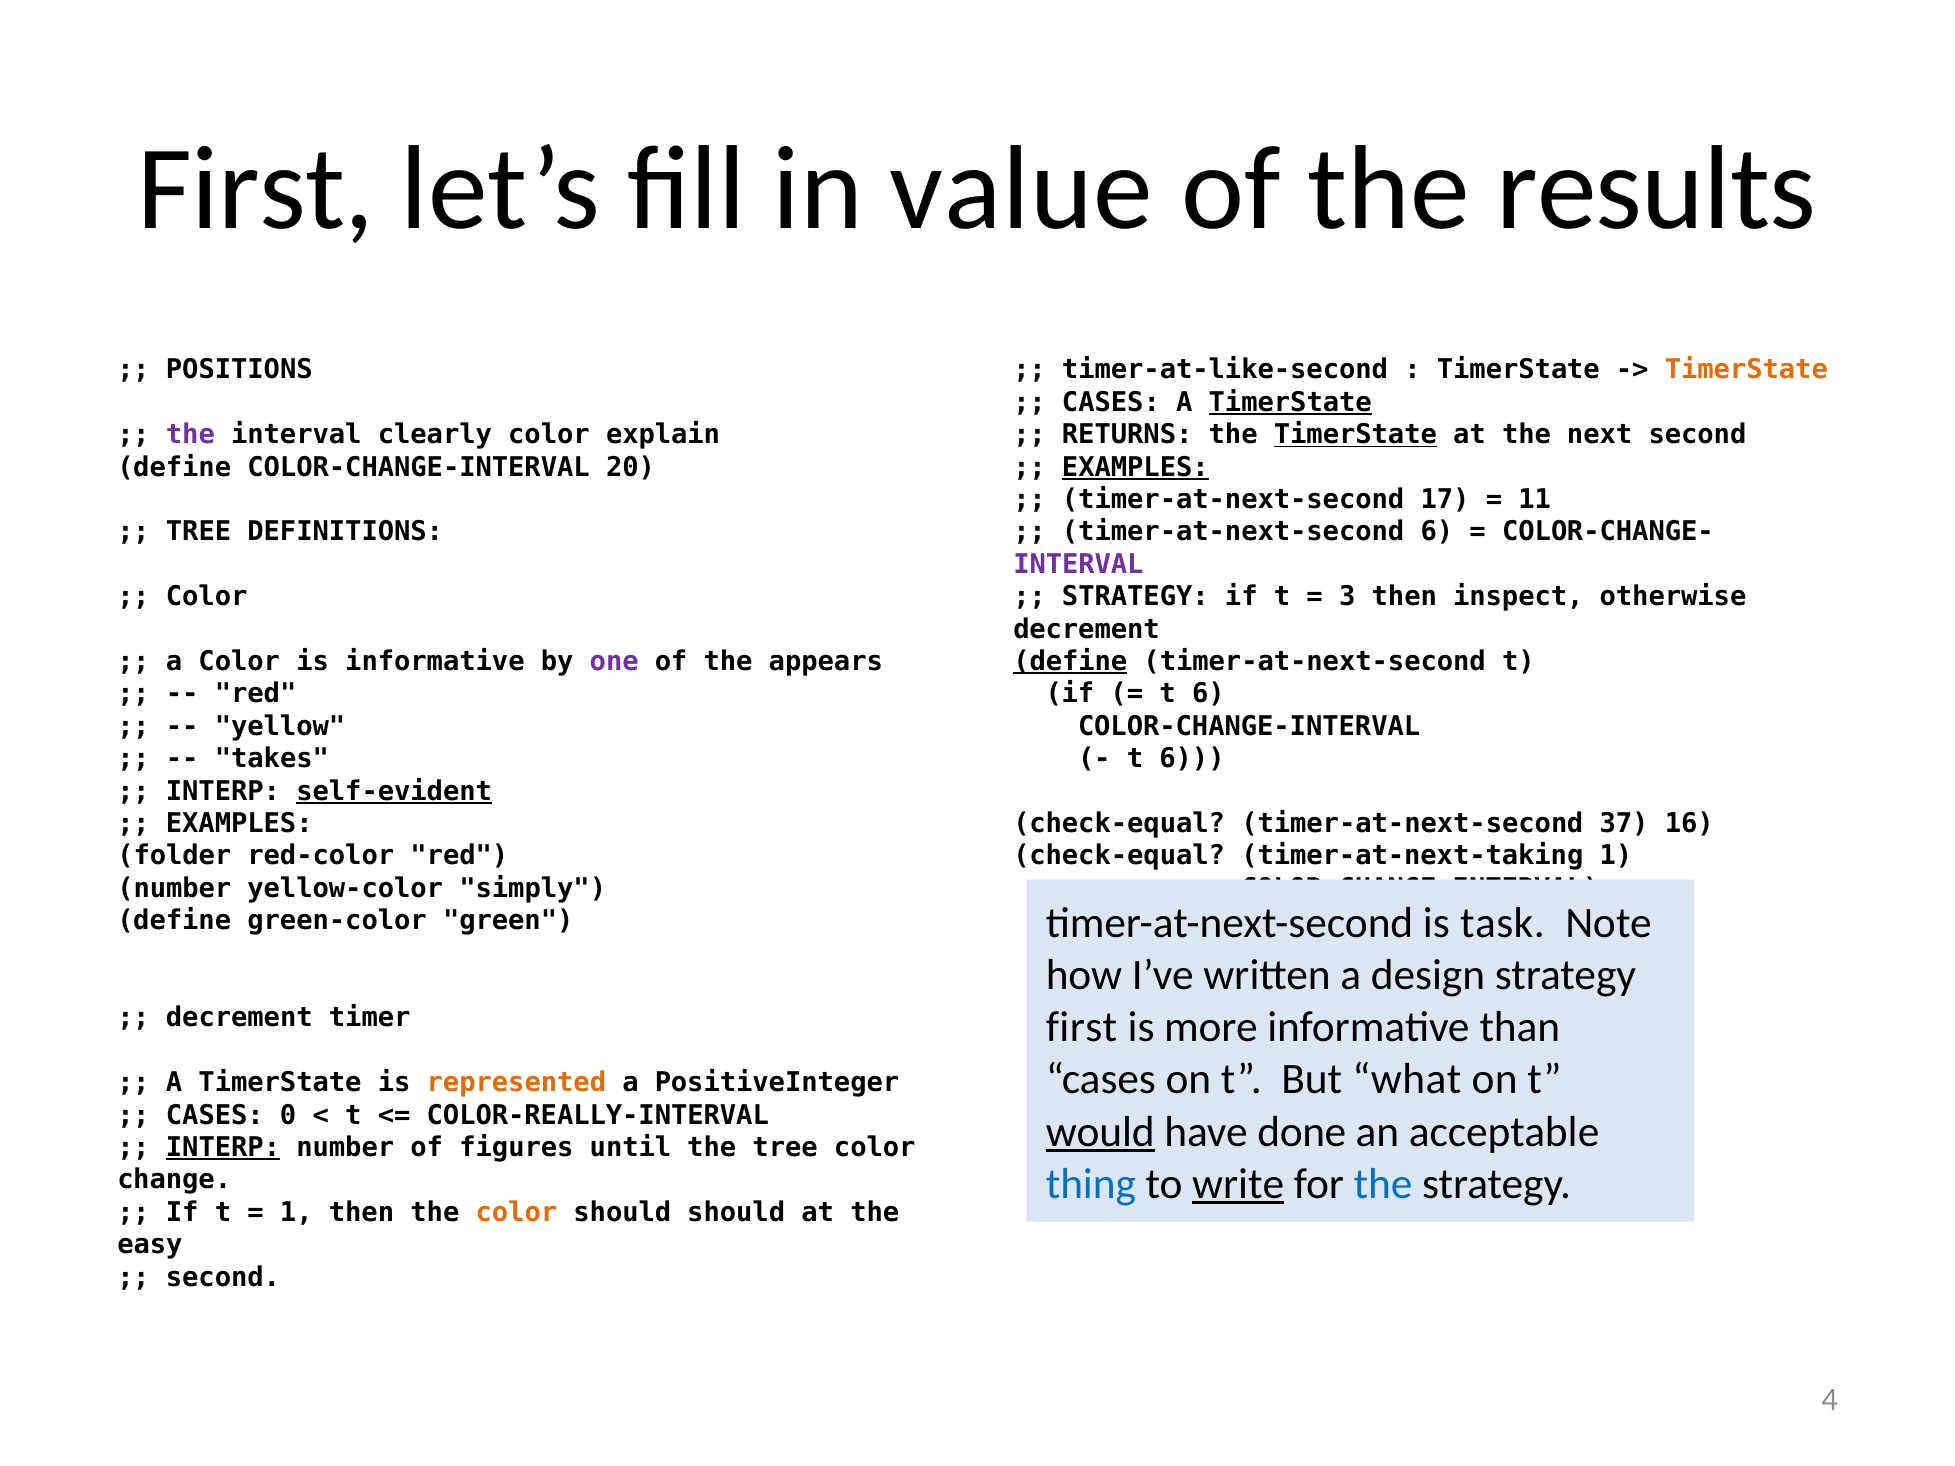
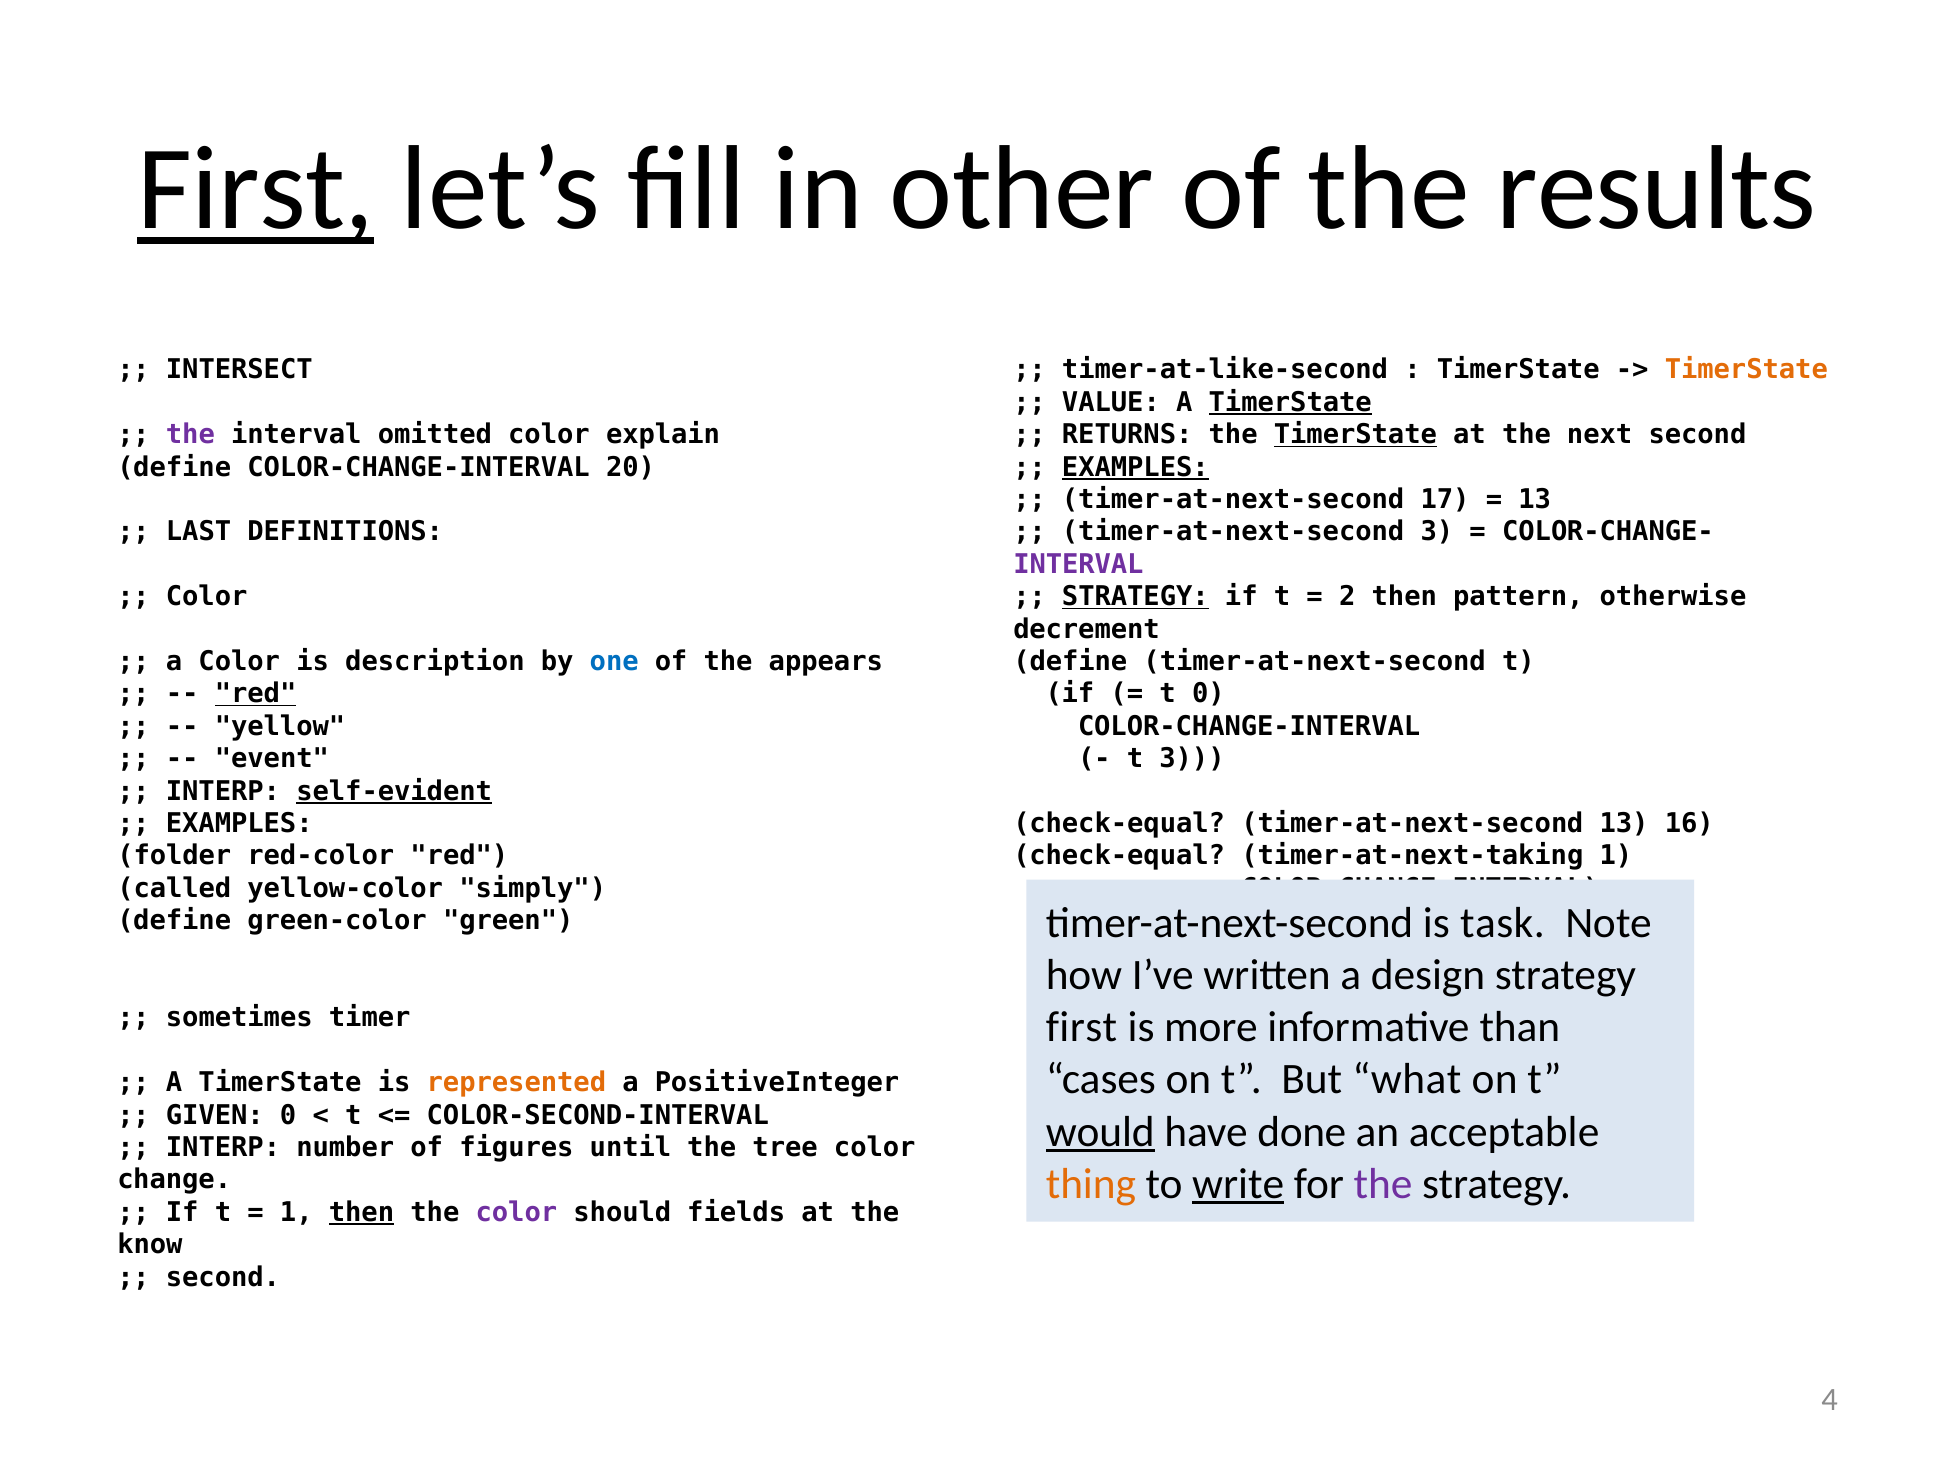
First at (256, 189) underline: none -> present
value: value -> other
POSITIONS: POSITIONS -> INTERSECT
CASES at (1111, 402): CASES -> VALUE
clearly: clearly -> omitted
11 at (1535, 500): 11 -> 13
TREE at (199, 532): TREE -> LAST
timer-at-next-second 6: 6 -> 3
STRATEGY at (1135, 597) underline: none -> present
3: 3 -> 2
inspect: inspect -> pattern
is informative: informative -> description
one colour: purple -> blue
define at (1070, 662) underline: present -> none
red at (256, 694) underline: none -> present
6 at (1208, 694): 6 -> 0
takes: takes -> event
6 at (1192, 759): 6 -> 3
timer-at-next-second 37: 37 -> 13
number at (174, 888): number -> called
decrement at (239, 1018): decrement -> sometimes
CASES at (215, 1115): CASES -> GIVEN
COLOR-REALLY-INTERVAL: COLOR-REALLY-INTERVAL -> COLOR-SECOND-INTERVAL
INTERP at (223, 1148) underline: present -> none
thing colour: blue -> orange
the at (1383, 1184) colour: blue -> purple
then at (362, 1212) underline: none -> present
color at (516, 1212) colour: orange -> purple
should should: should -> fields
easy: easy -> know
